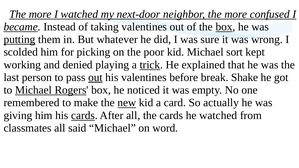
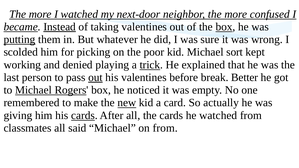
Instead underline: none -> present
Shake: Shake -> Better
on word: word -> from
